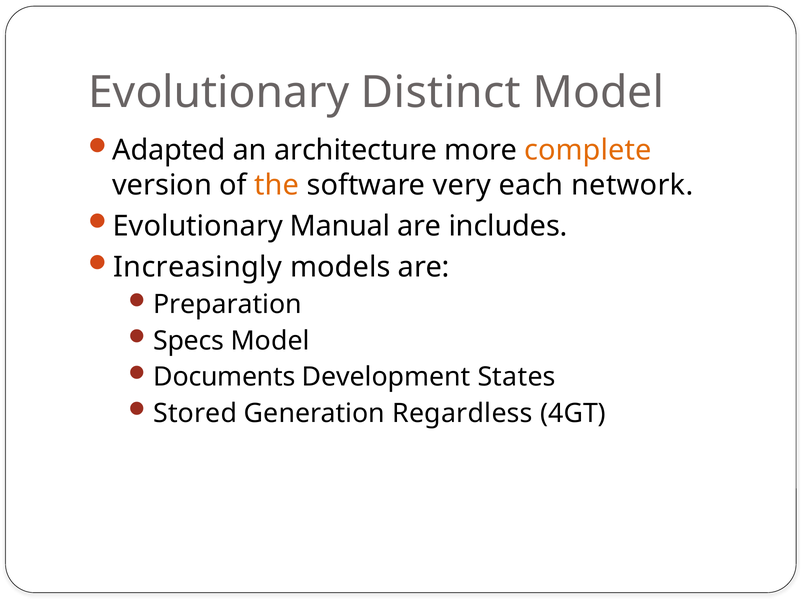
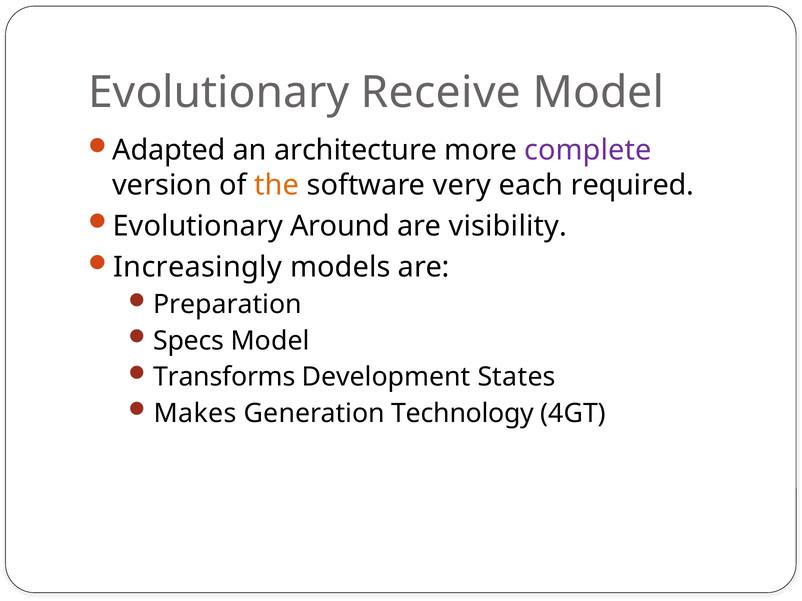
Distinct: Distinct -> Receive
complete colour: orange -> purple
network: network -> required
Manual: Manual -> Around
includes: includes -> visibility
Documents: Documents -> Transforms
Stored: Stored -> Makes
Regardless: Regardless -> Technology
